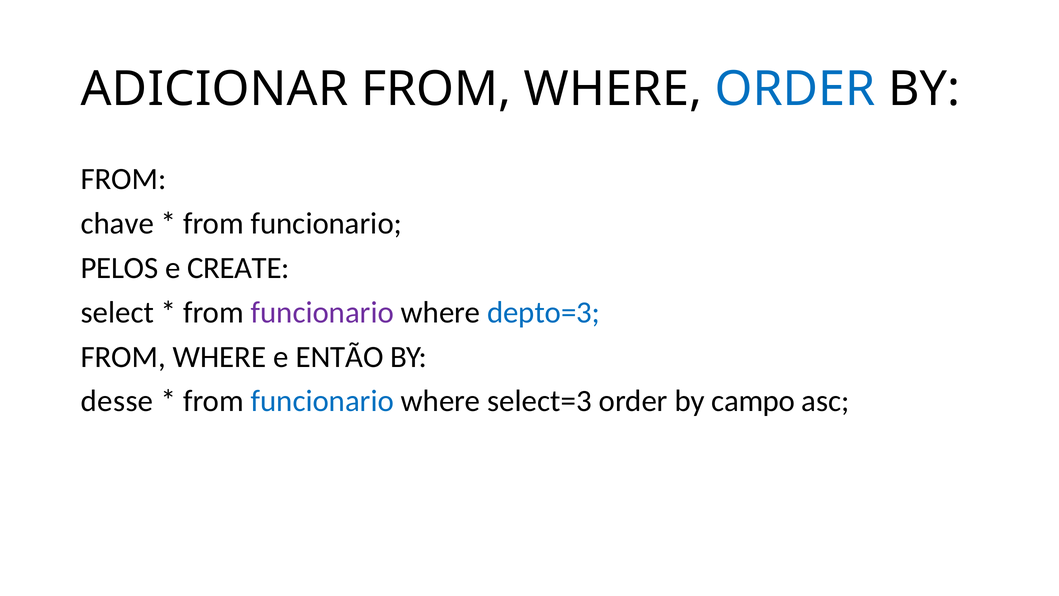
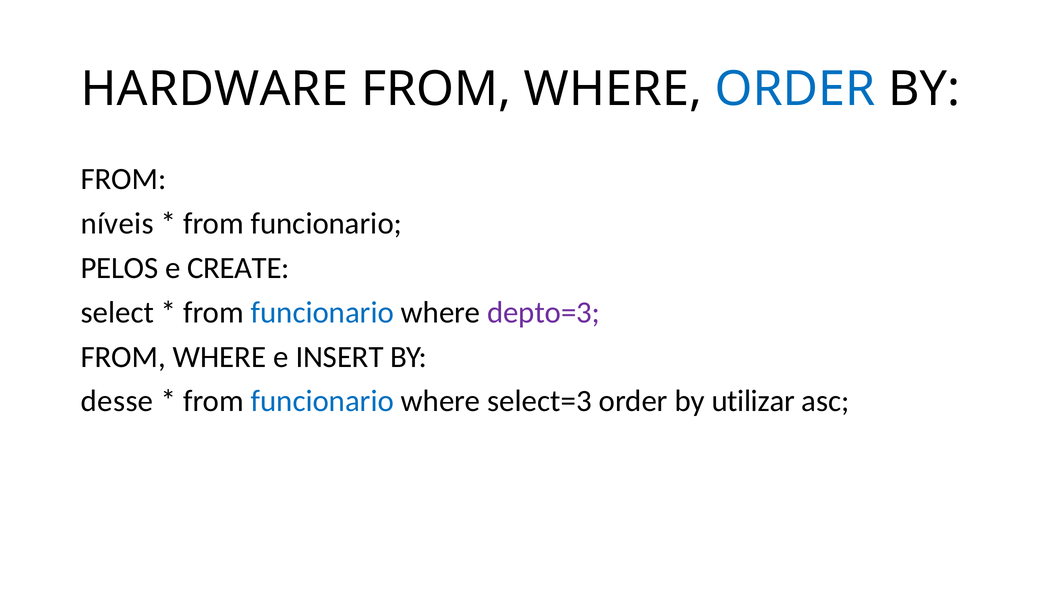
ADICIONAR: ADICIONAR -> HARDWARE
chave: chave -> níveis
funcionario at (322, 312) colour: purple -> blue
depto=3 colour: blue -> purple
ENTÃO: ENTÃO -> INSERT
campo: campo -> utilizar
